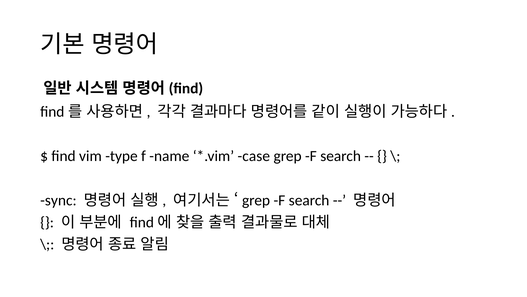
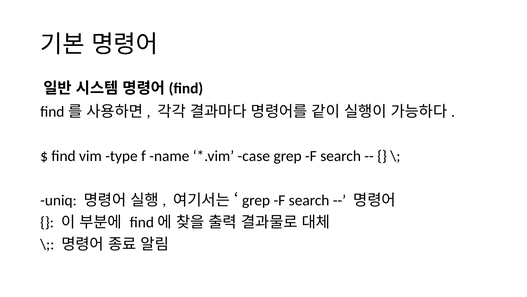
sync: sync -> uniq
